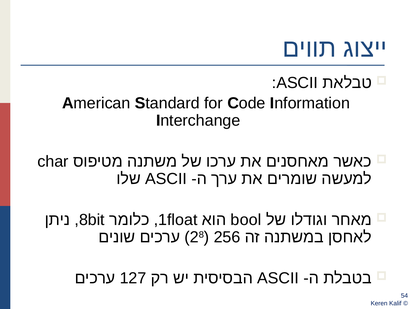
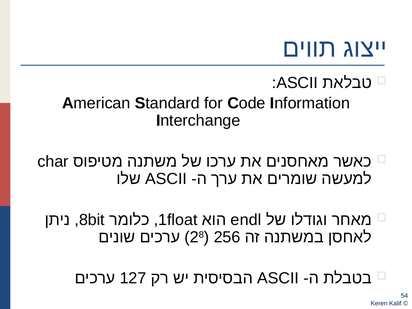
bool: bool -> endl
